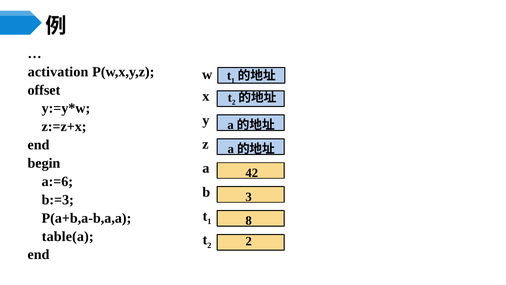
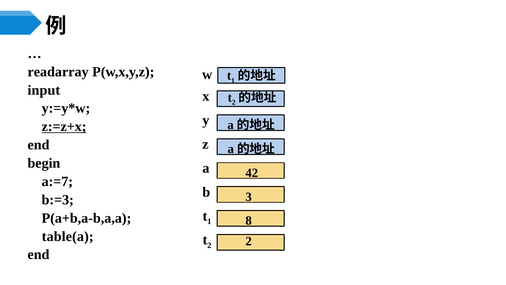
activation: activation -> readarray
offset: offset -> input
z:=z+x underline: none -> present
a:=6: a:=6 -> a:=7
